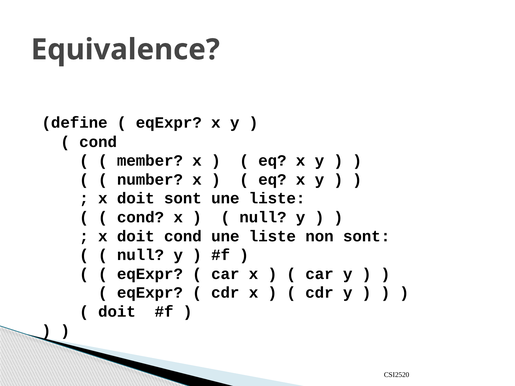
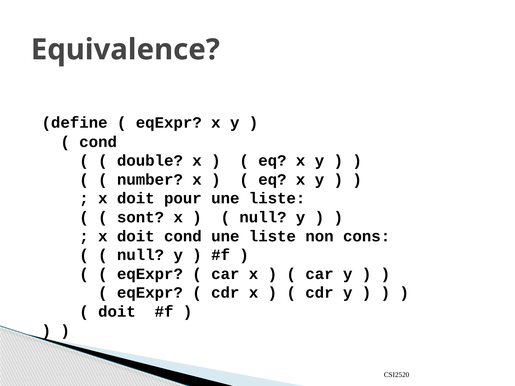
member: member -> double
doit sont: sont -> pour
cond at (141, 217): cond -> sont
non sont: sont -> cons
